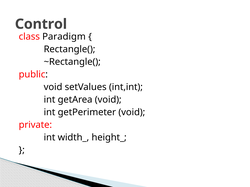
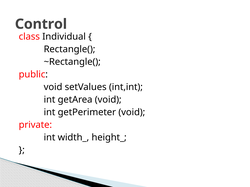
Paradigm: Paradigm -> Individual
